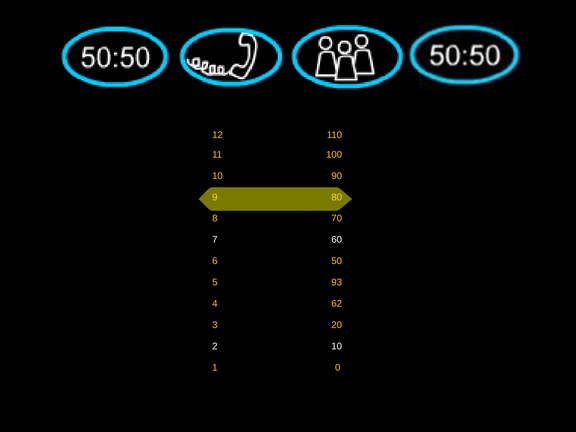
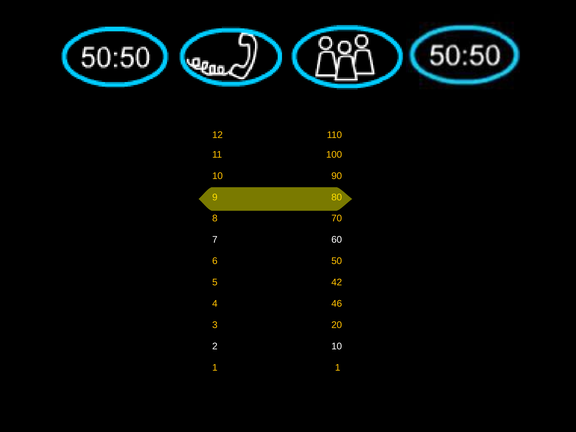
93: 93 -> 42
62: 62 -> 46
1 0: 0 -> 1
